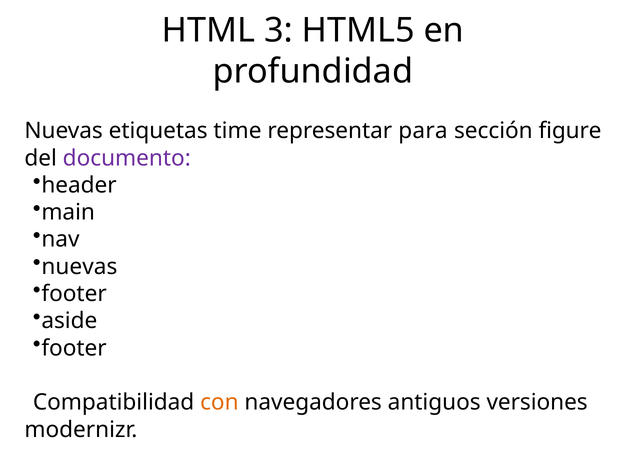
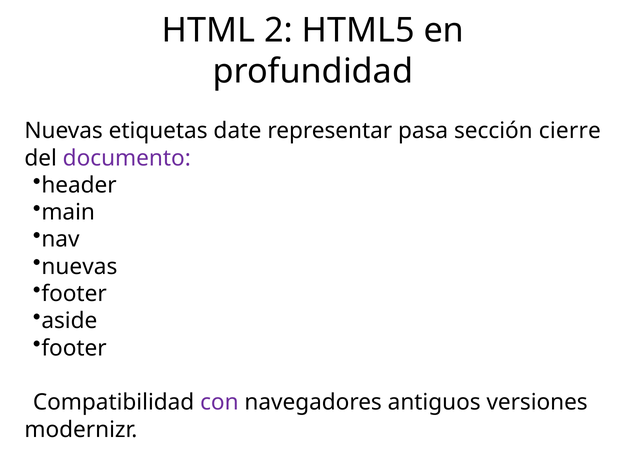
3: 3 -> 2
time: time -> date
para: para -> pasa
figure: figure -> cierre
con colour: orange -> purple
